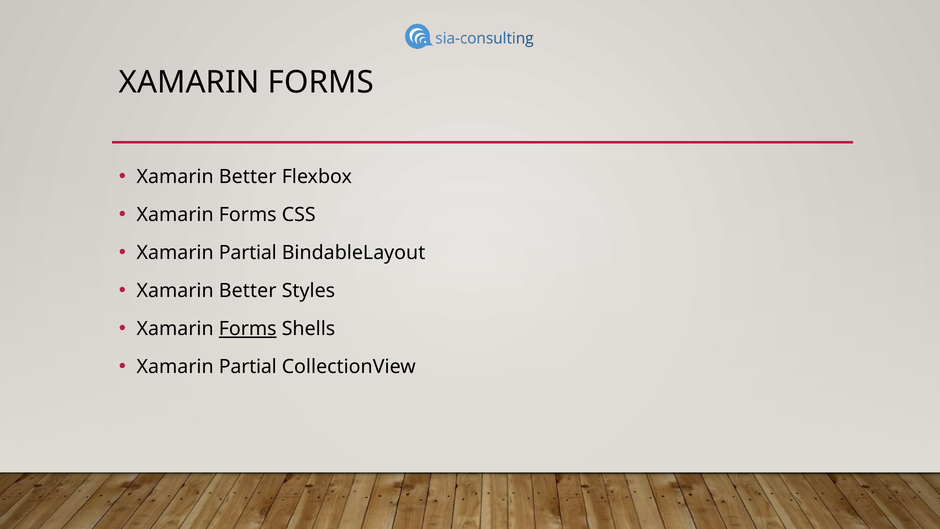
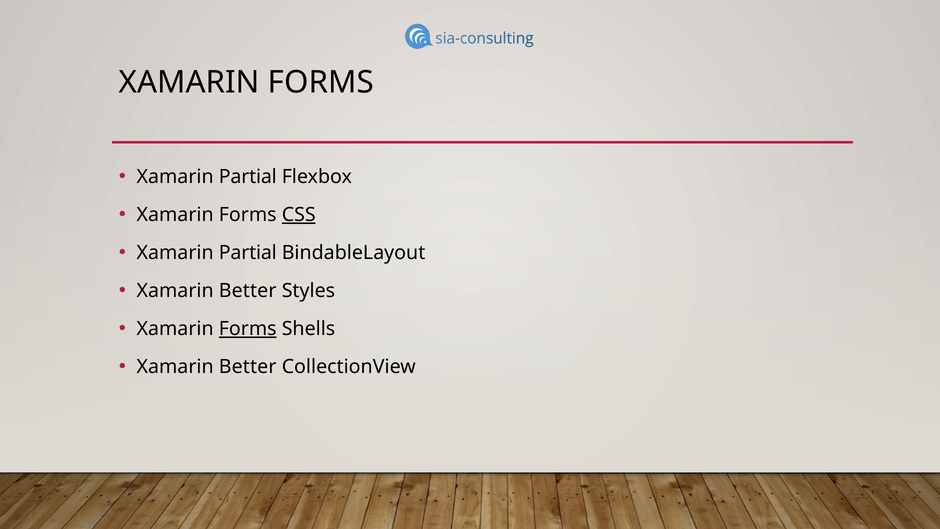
Better at (248, 177): Better -> Partial
CSS underline: none -> present
Partial at (248, 367): Partial -> Better
